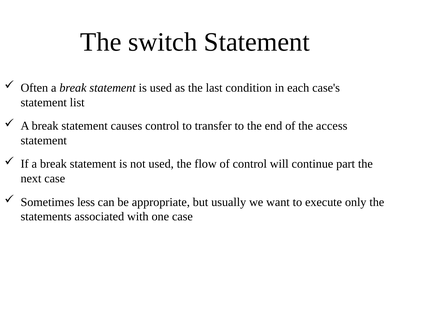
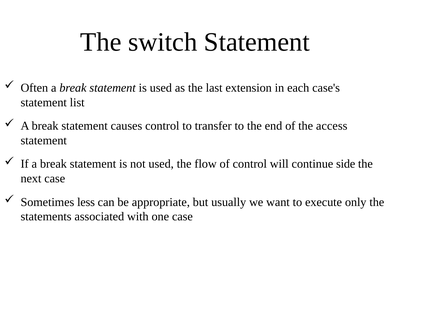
condition: condition -> extension
part: part -> side
